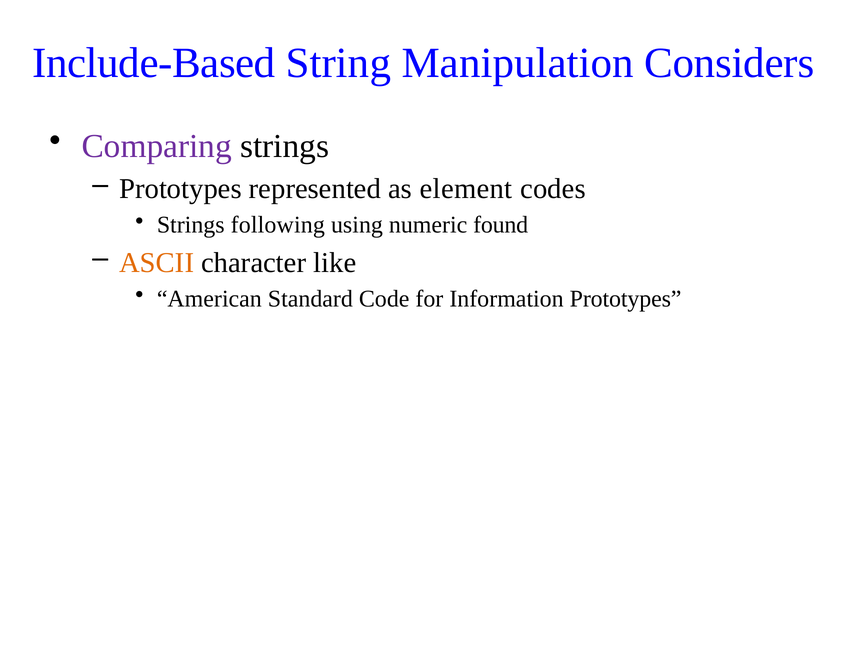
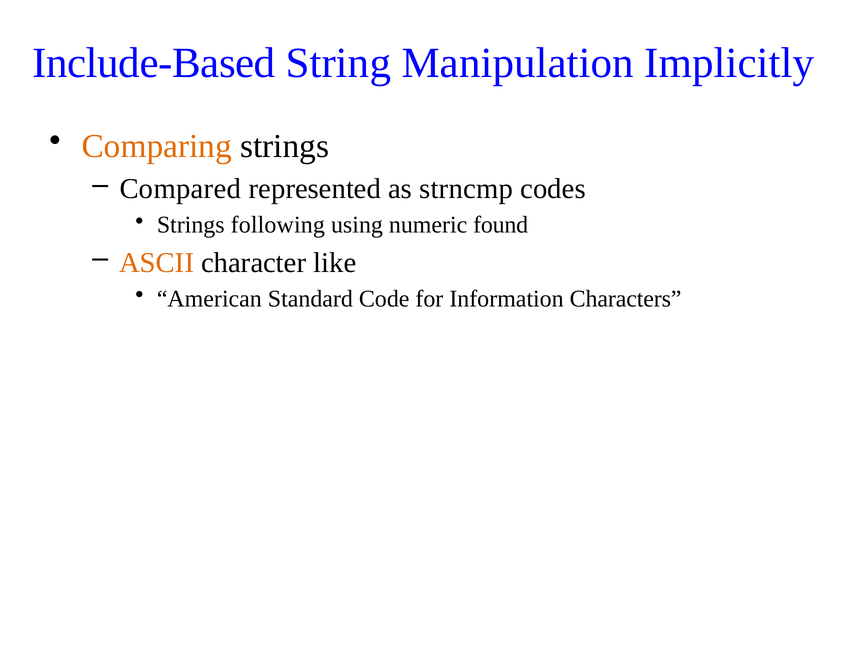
Considers: Considers -> Implicitly
Comparing colour: purple -> orange
Prototypes at (180, 189): Prototypes -> Compared
element: element -> strncmp
Information Prototypes: Prototypes -> Characters
